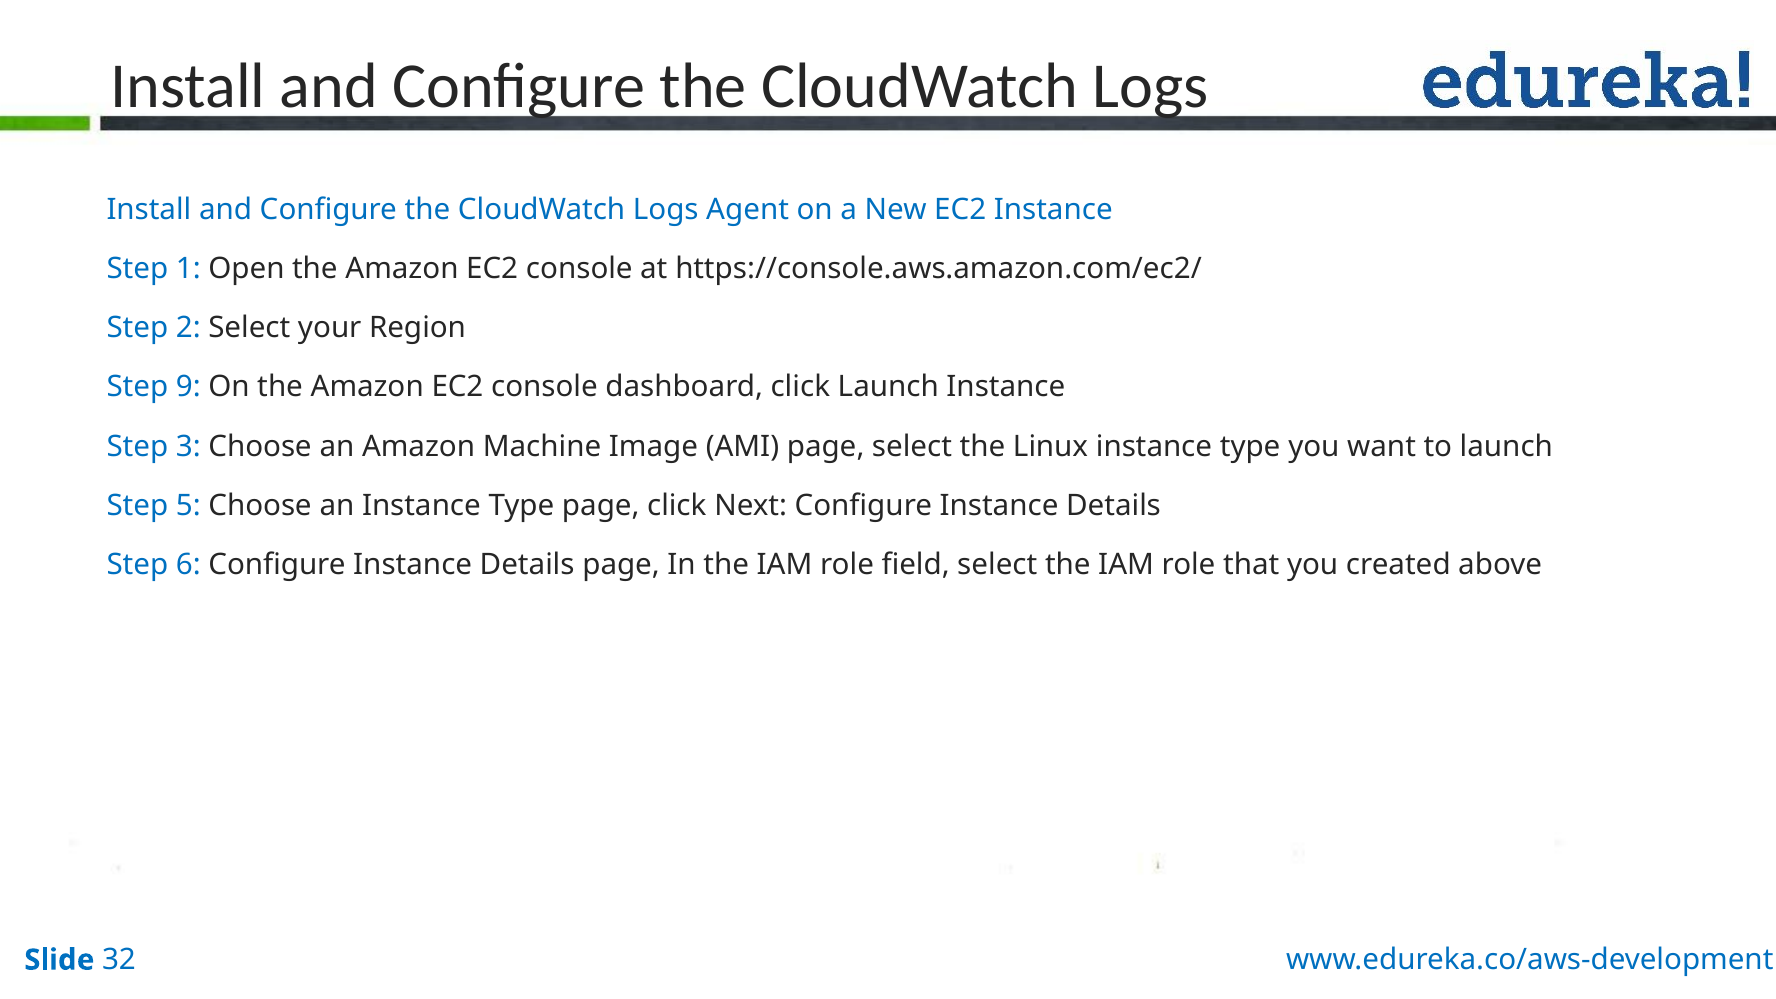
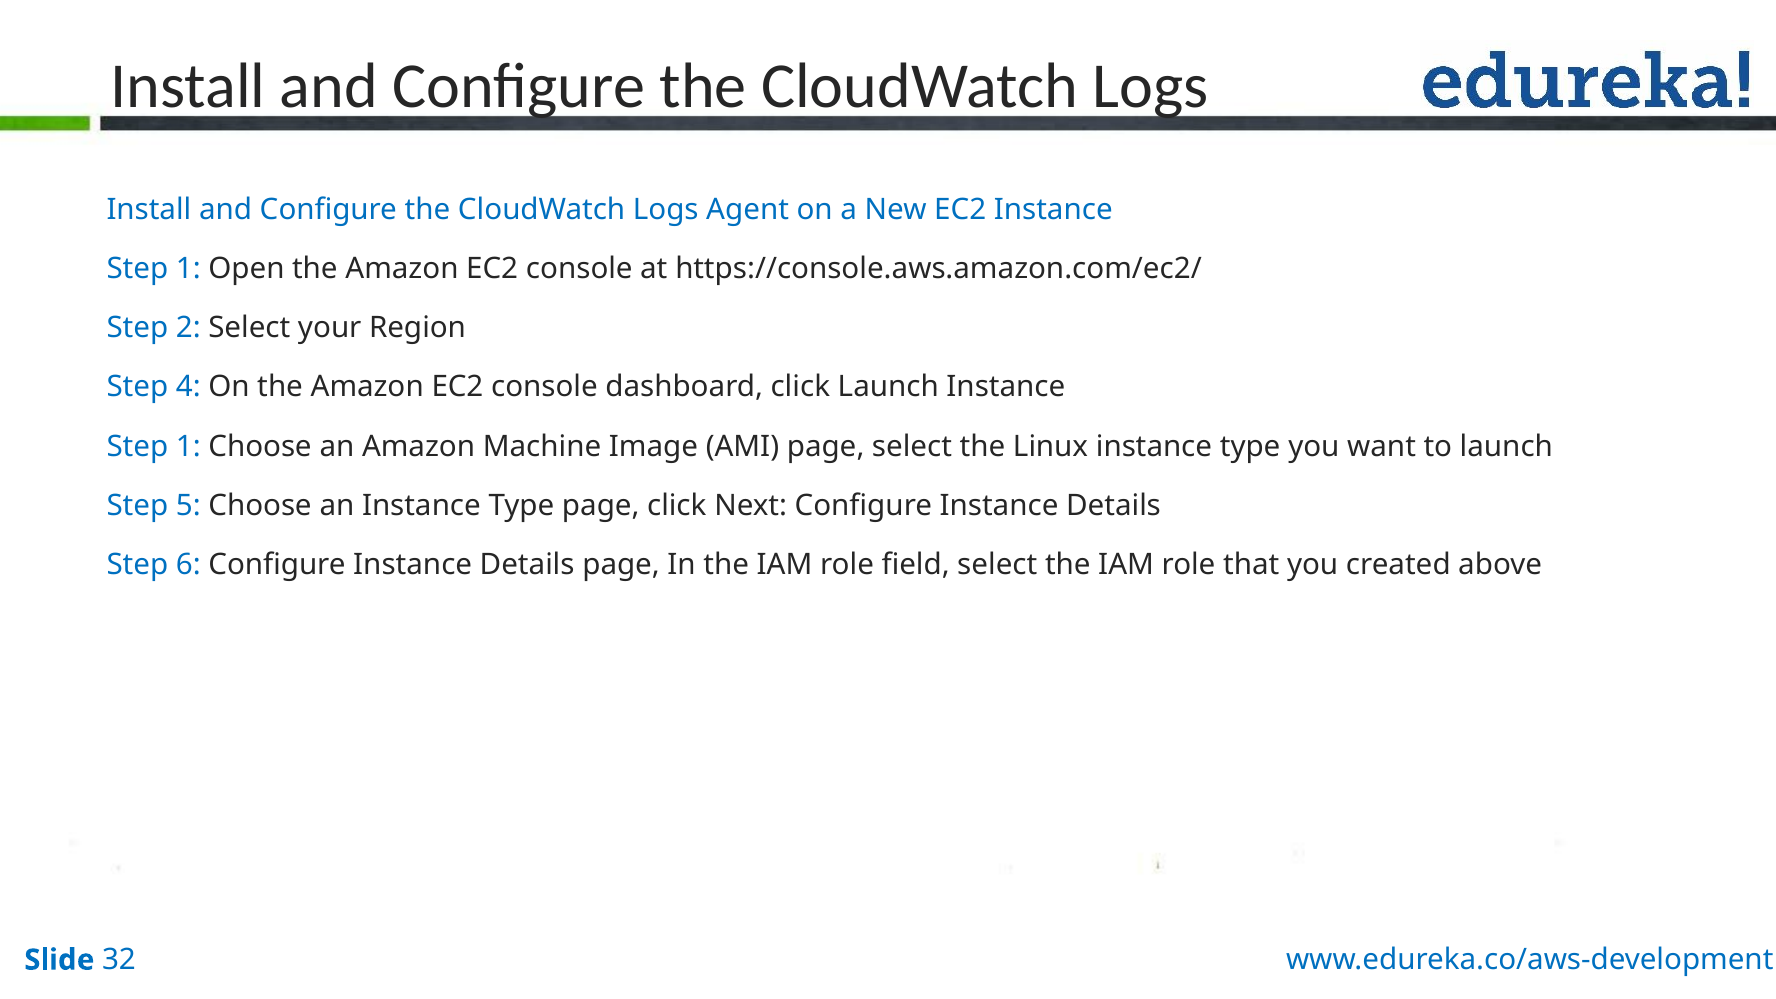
9: 9 -> 4
3 at (188, 446): 3 -> 1
